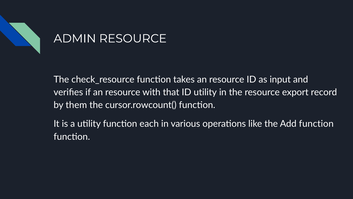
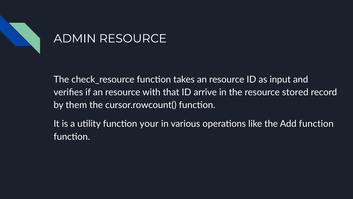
ID utility: utility -> arrive
export: export -> stored
each: each -> your
